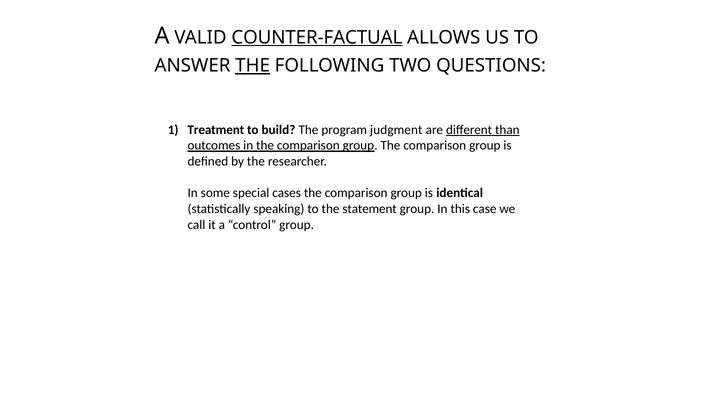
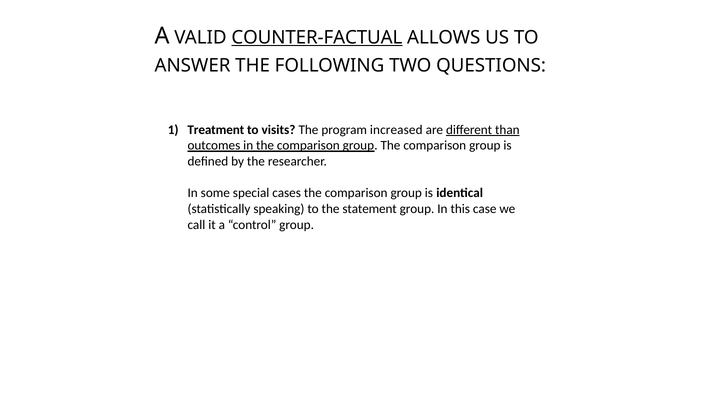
THE at (253, 66) underline: present -> none
build: build -> visits
judgment: judgment -> increased
